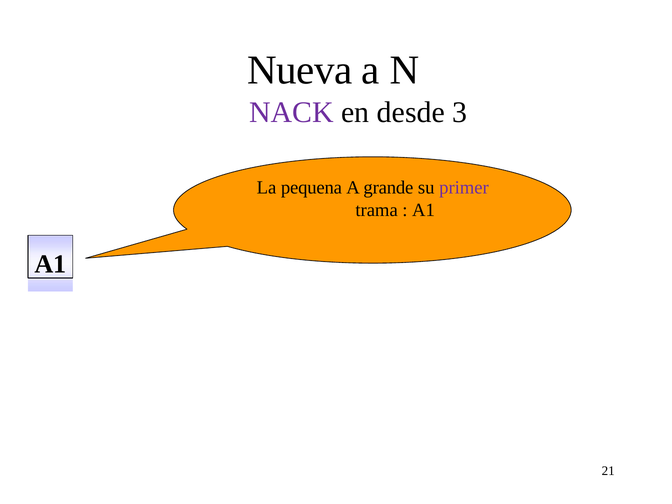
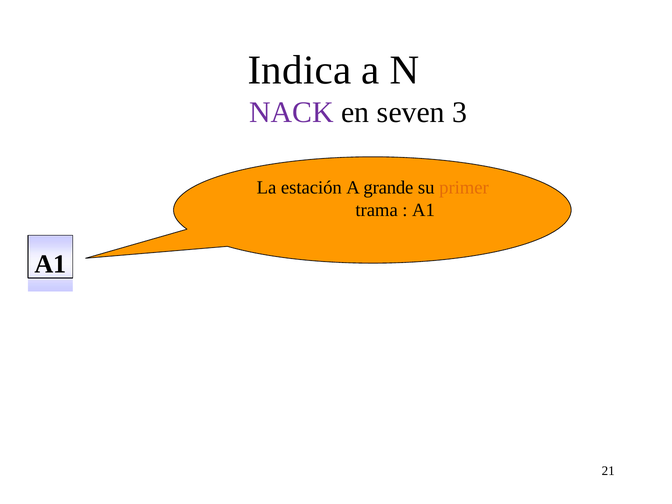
Nueva: Nueva -> Indica
desde: desde -> seven
pequena: pequena -> estación
primer colour: purple -> orange
